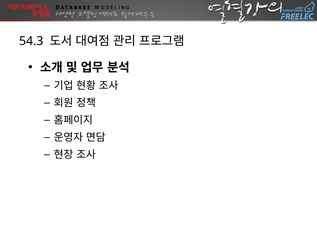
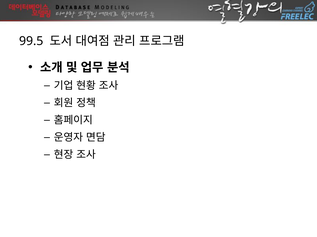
54.3: 54.3 -> 99.5
